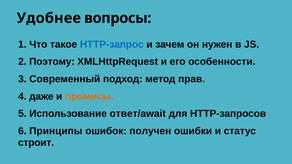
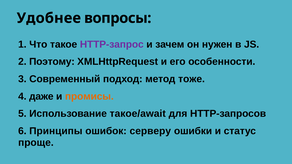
HTTP-запрос colour: blue -> purple
прав: прав -> тоже
ответ/await: ответ/await -> такое/await
получен: получен -> серверу
строит: строит -> проще
